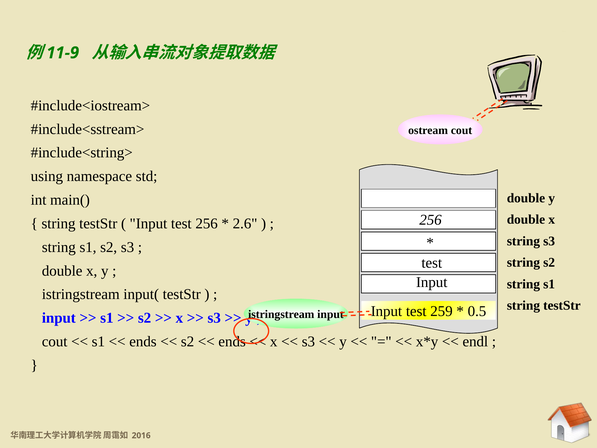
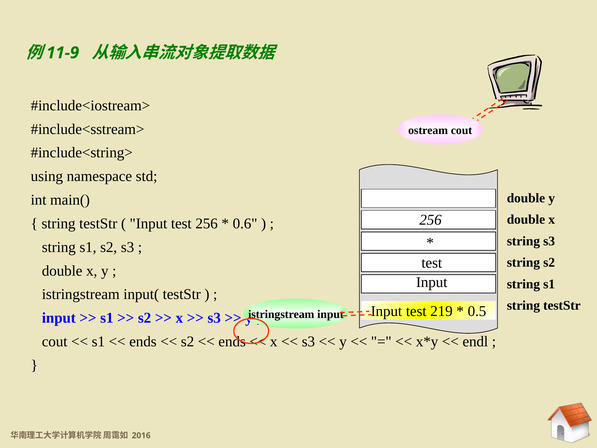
2.6: 2.6 -> 0.6
259: 259 -> 219
